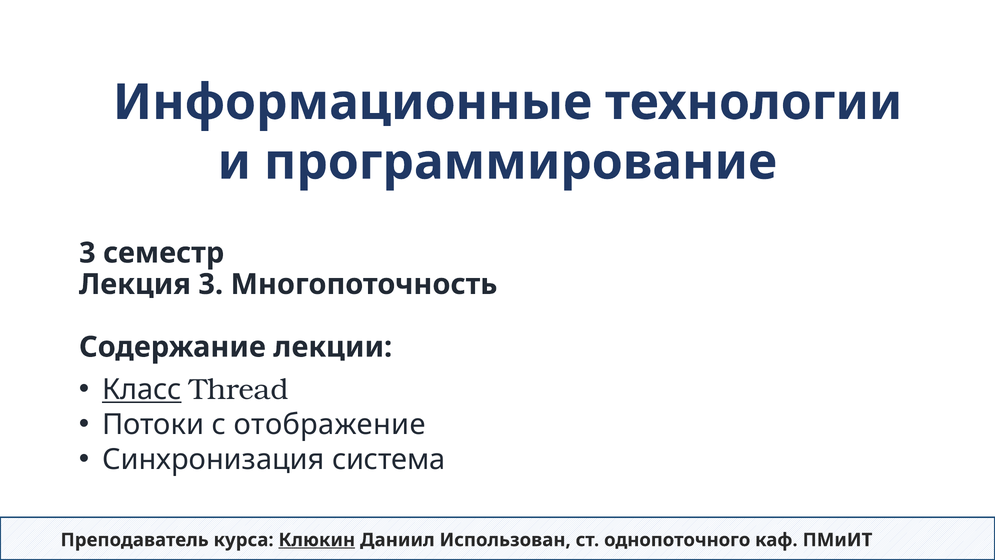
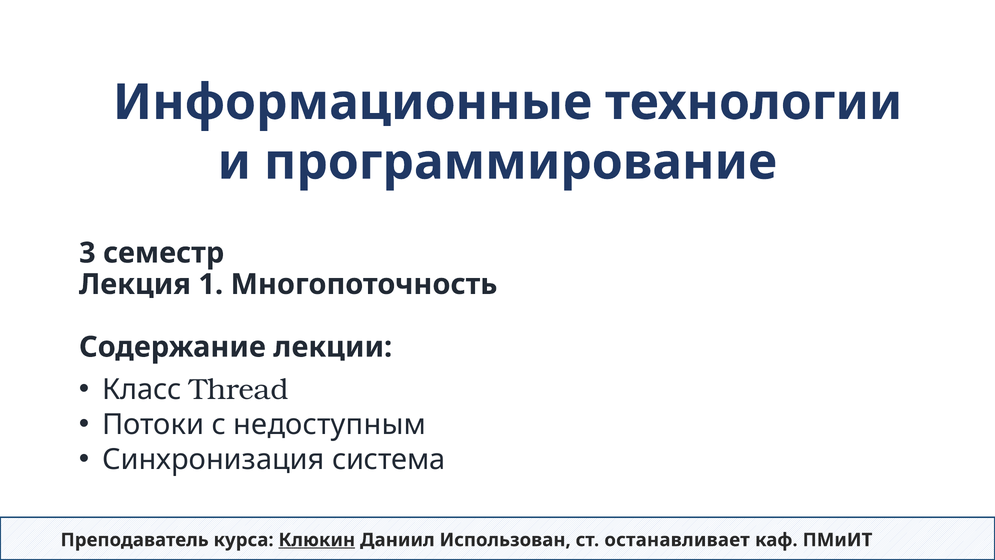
Лекция 3: 3 -> 1
Класс underline: present -> none
отображение: отображение -> недоступным
однопоточного: однопоточного -> останавливает
